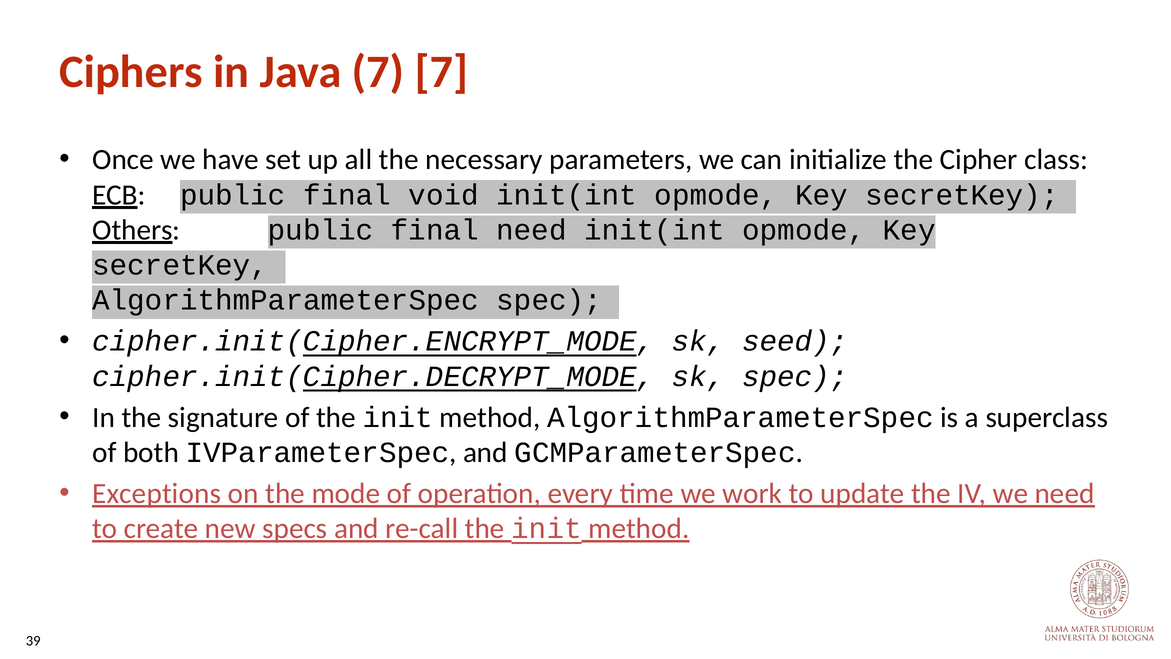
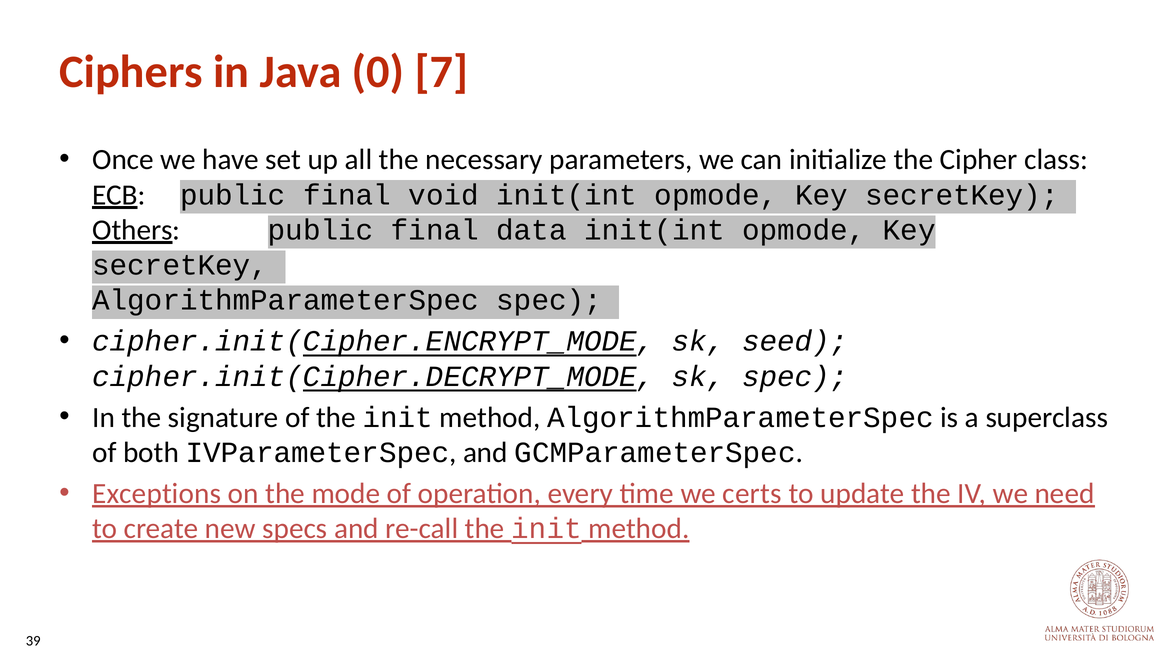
Java 7: 7 -> 0
final need: need -> data
work: work -> certs
